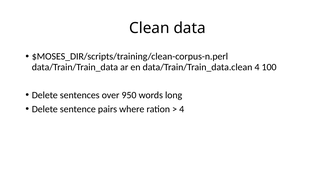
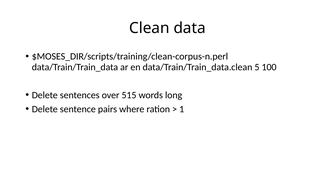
data/Train/Train_data.clean 4: 4 -> 5
950: 950 -> 515
4 at (182, 109): 4 -> 1
